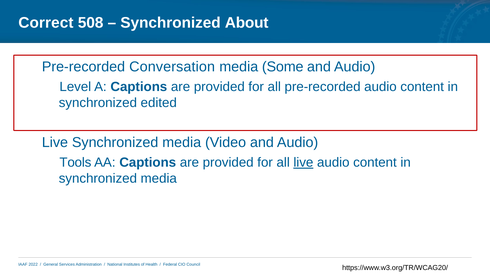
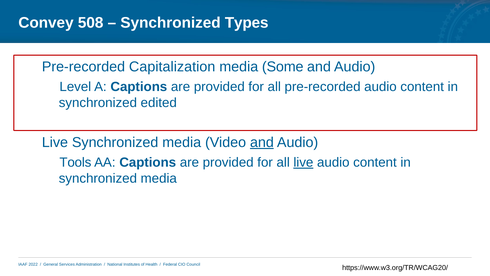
Correct: Correct -> Convey
About: About -> Types
Conversation: Conversation -> Capitalization
and at (262, 142) underline: none -> present
